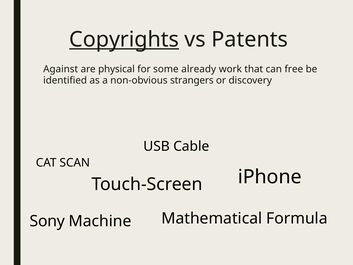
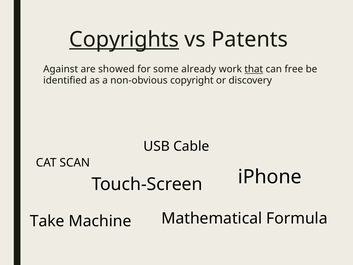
physical: physical -> showed
that underline: none -> present
strangers: strangers -> copyright
Sony: Sony -> Take
